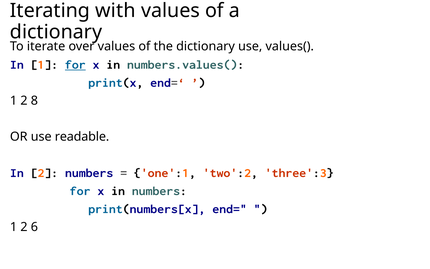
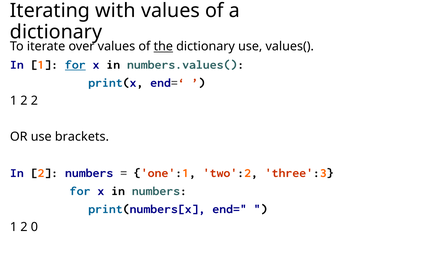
the underline: none -> present
2 8: 8 -> 2
readable: readable -> brackets
6: 6 -> 0
